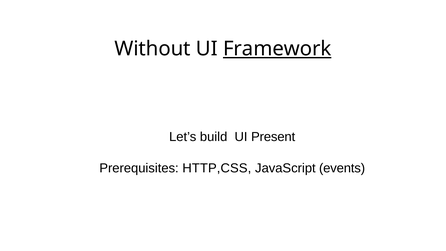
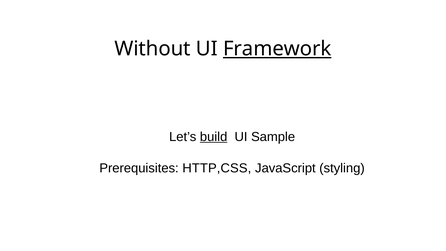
build underline: none -> present
Present: Present -> Sample
events: events -> styling
